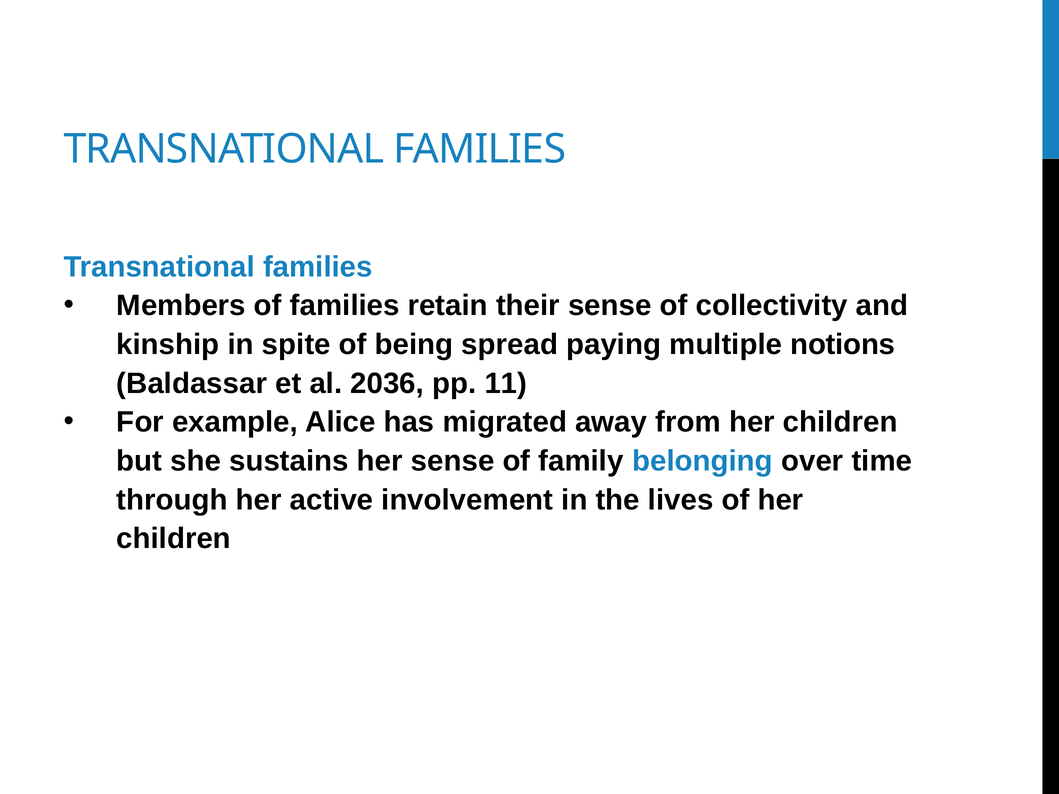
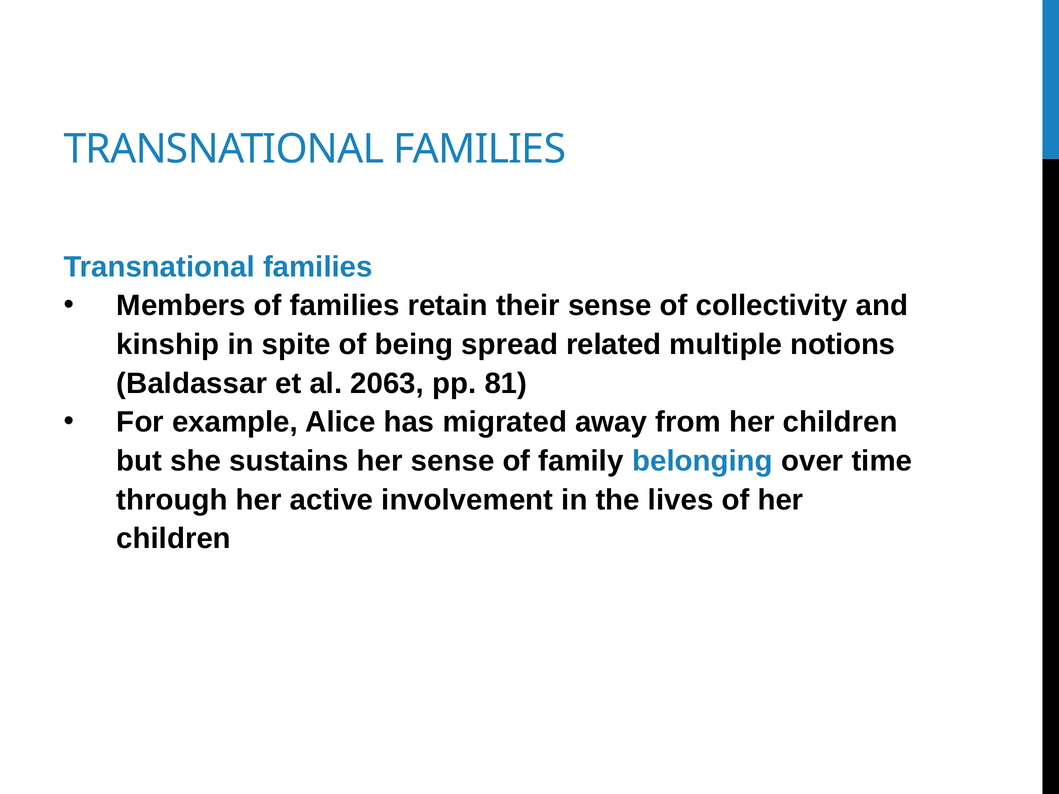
paying: paying -> related
2036: 2036 -> 2063
11: 11 -> 81
